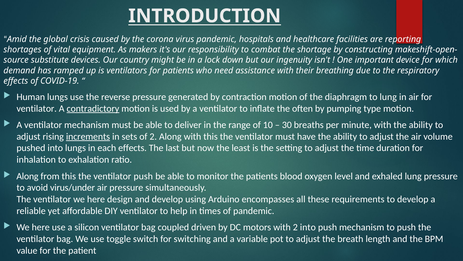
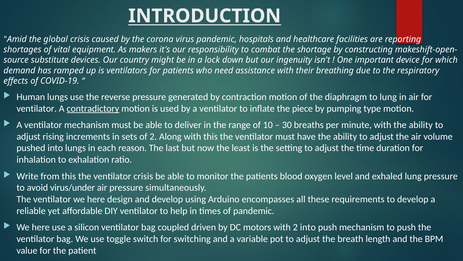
often: often -> piece
increments underline: present -> none
each effects: effects -> reason
Along at (27, 176): Along -> Write
ventilator push: push -> crisis
